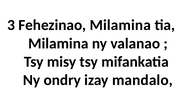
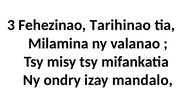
Fehezinao Milamina: Milamina -> Tarihinao
